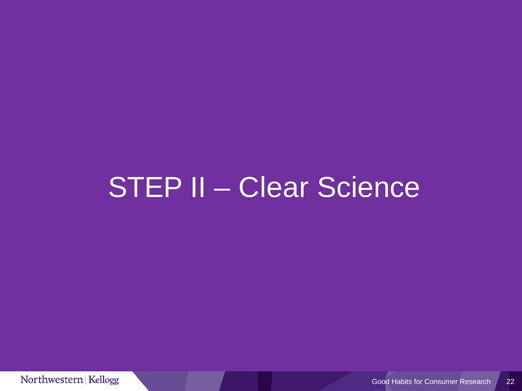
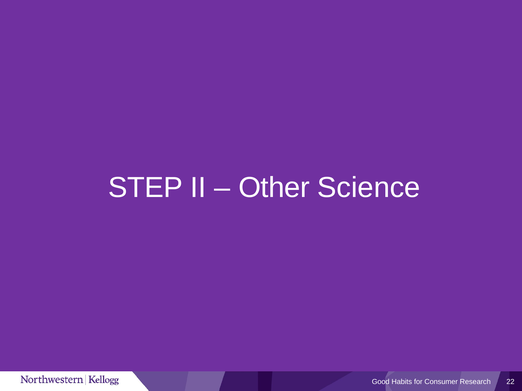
Clear: Clear -> Other
